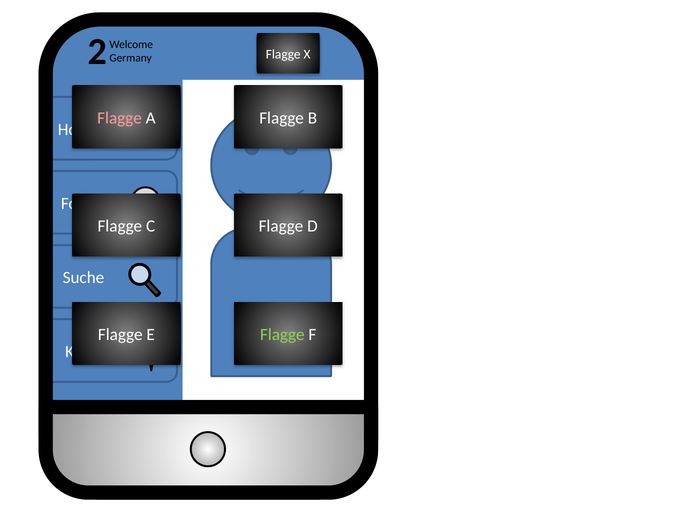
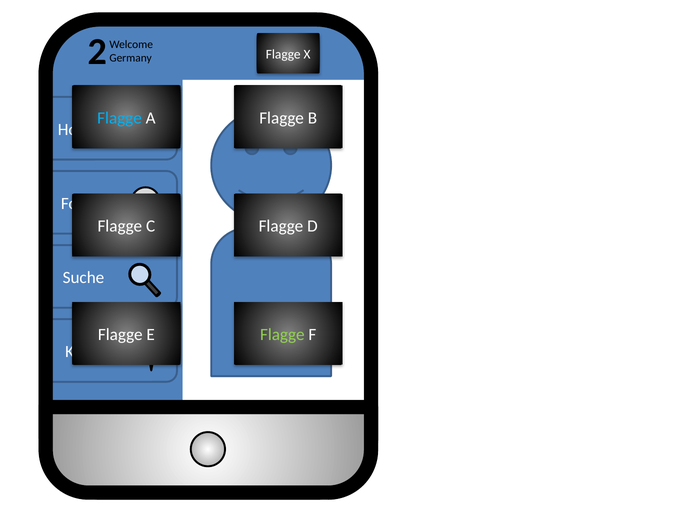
Flagge at (120, 118) colour: pink -> light blue
